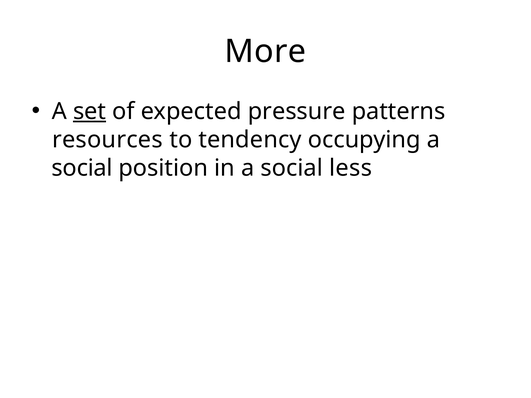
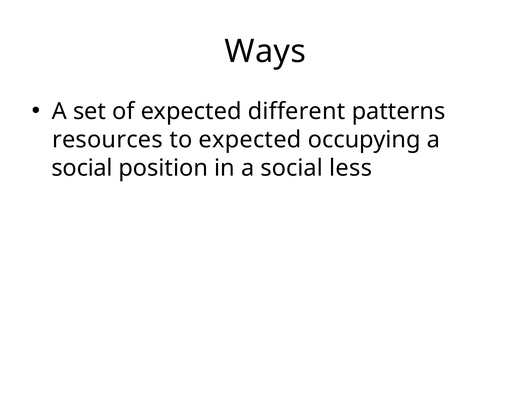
More: More -> Ways
set underline: present -> none
pressure: pressure -> different
to tendency: tendency -> expected
